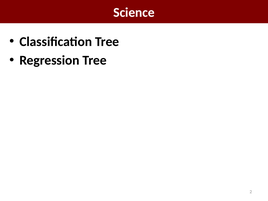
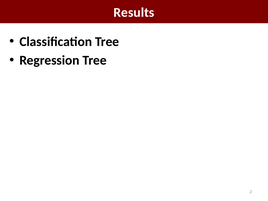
Science: Science -> Results
